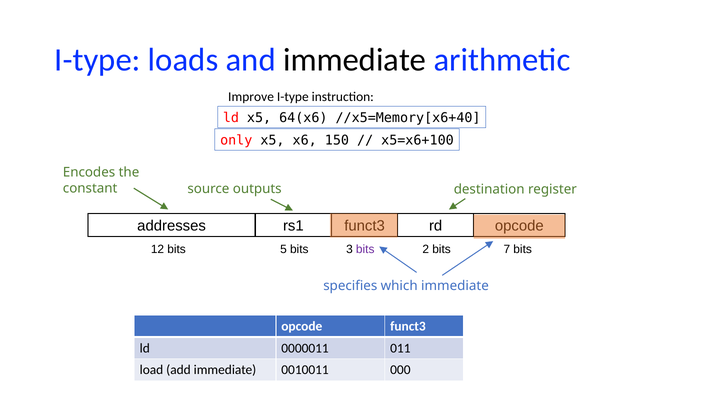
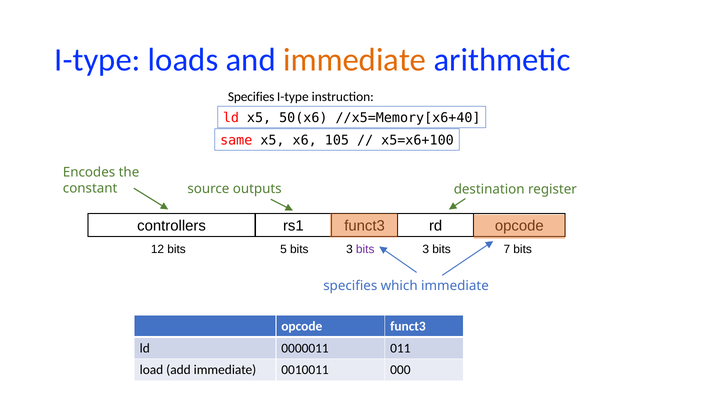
immediate at (355, 60) colour: black -> orange
Improve at (251, 97): Improve -> Specifies
64(x6: 64(x6 -> 50(x6
only: only -> same
150: 150 -> 105
addresses: addresses -> controllers
5 bits 2: 2 -> 3
